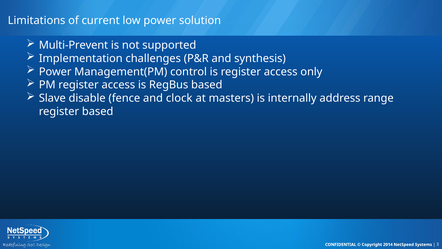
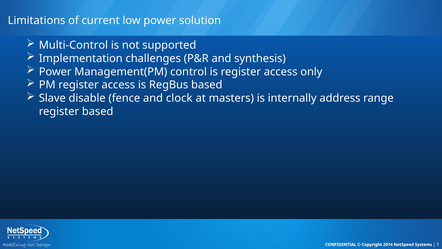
Multi-Prevent: Multi-Prevent -> Multi-Control
